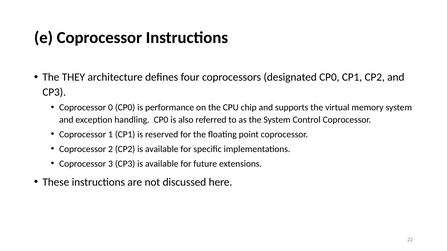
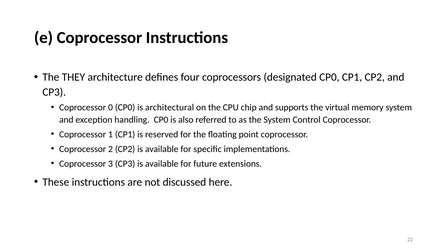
performance: performance -> architectural
